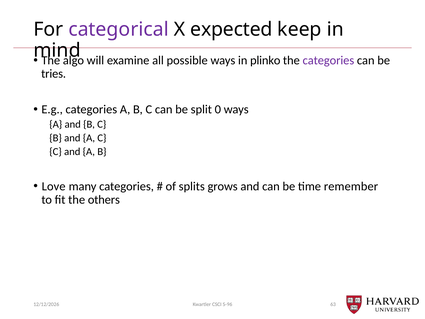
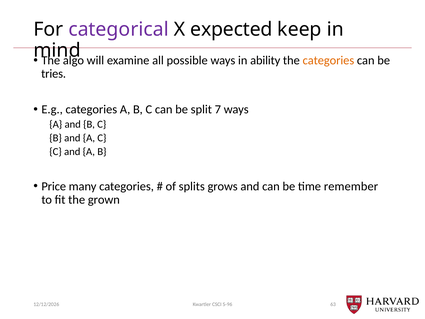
plinko: plinko -> ability
categories at (328, 60) colour: purple -> orange
0: 0 -> 7
Love: Love -> Price
others: others -> grown
